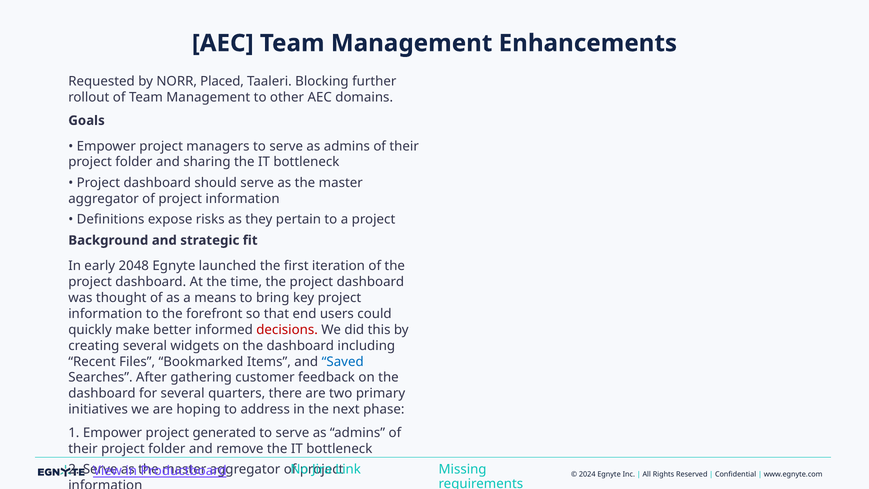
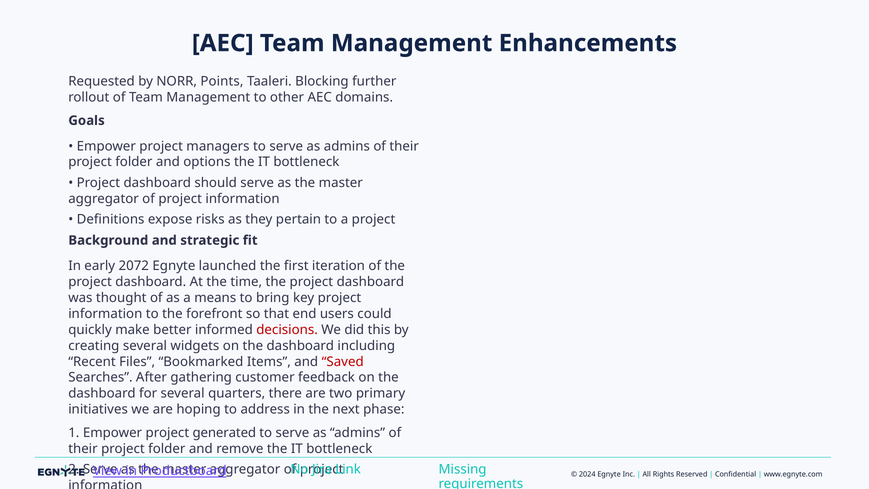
Placed: Placed -> Points
sharing: sharing -> options
2048: 2048 -> 2072
Saved colour: blue -> red
